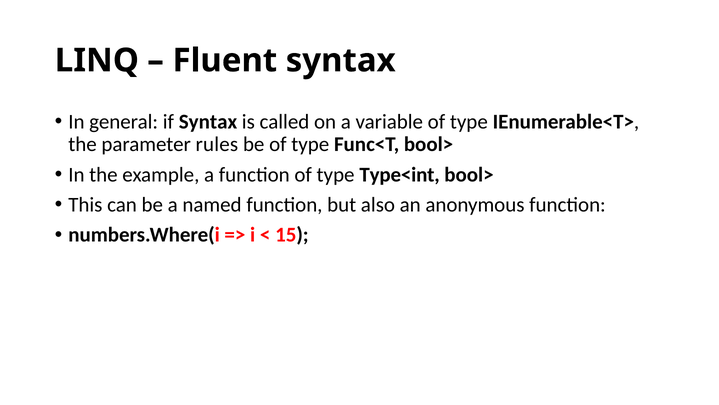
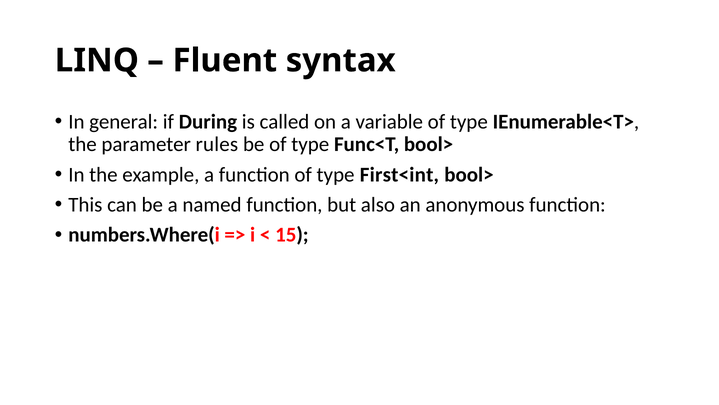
if Syntax: Syntax -> During
Type<int: Type<int -> First<int
